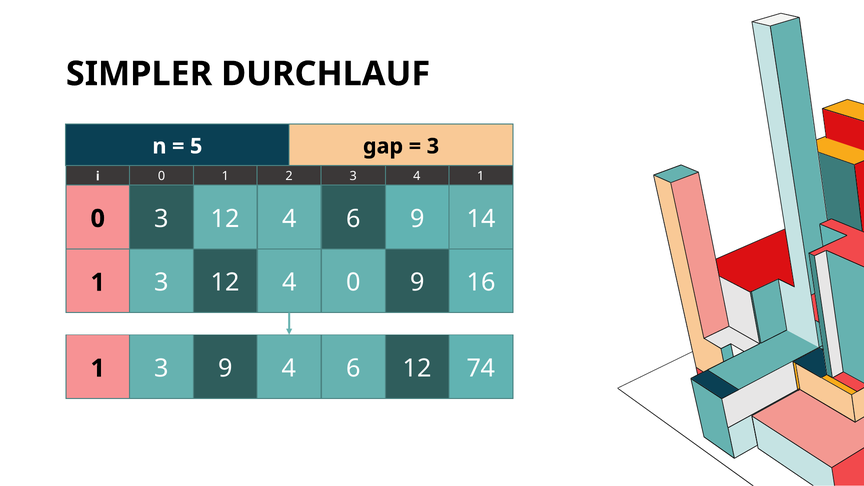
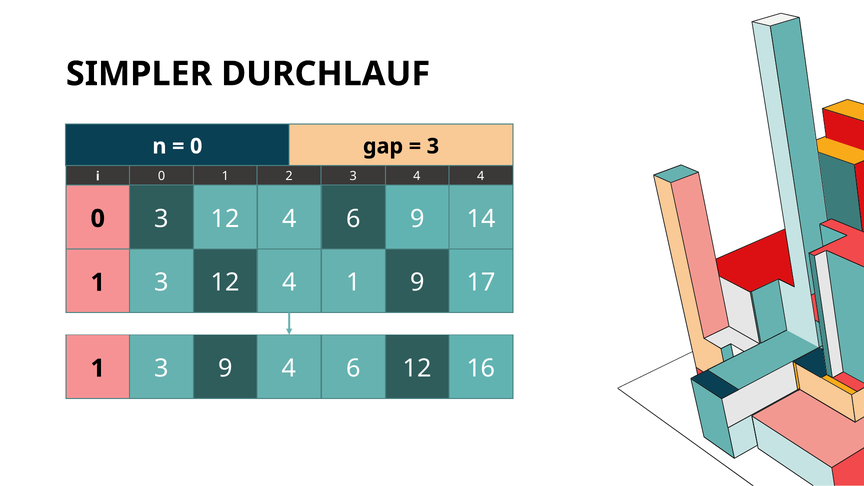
5 at (196, 146): 5 -> 0
1 at (481, 176): 1 -> 4
12 4 0: 0 -> 1
16: 16 -> 17
74: 74 -> 16
